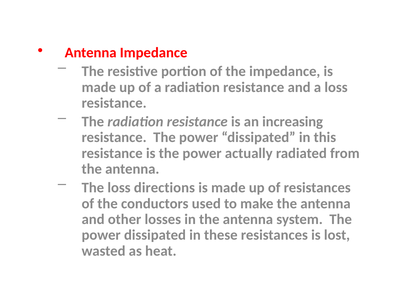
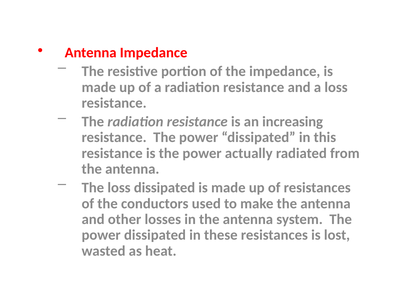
loss directions: directions -> dissipated
